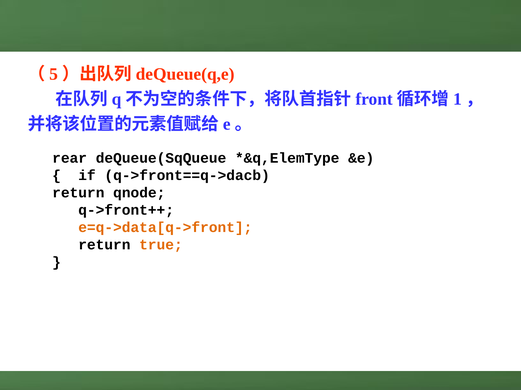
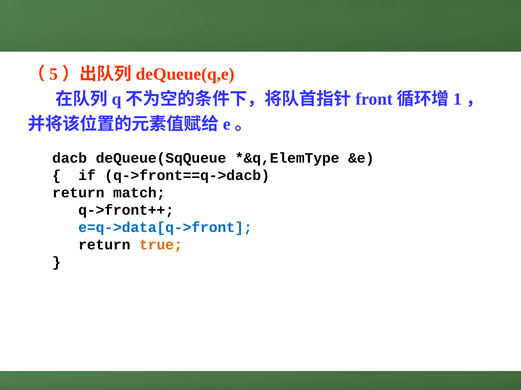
rear: rear -> dacb
qnode: qnode -> match
e=q->data[q->front colour: orange -> blue
